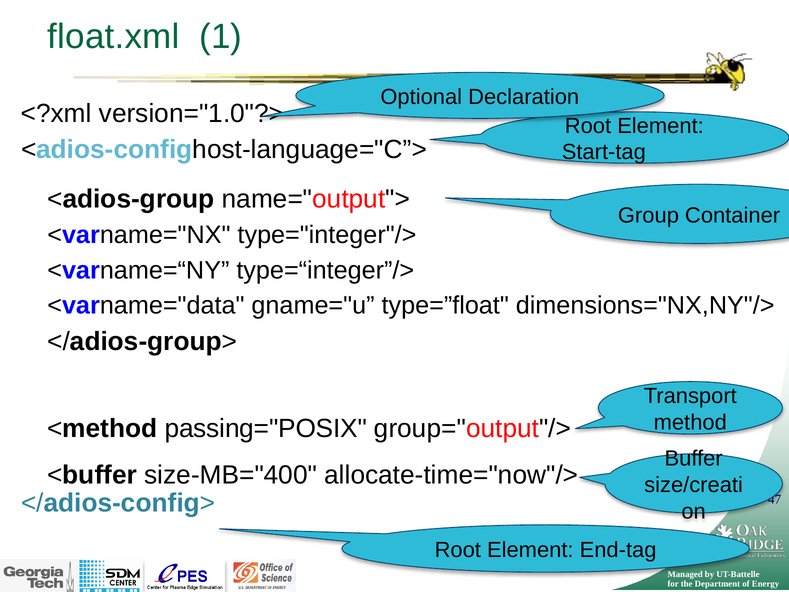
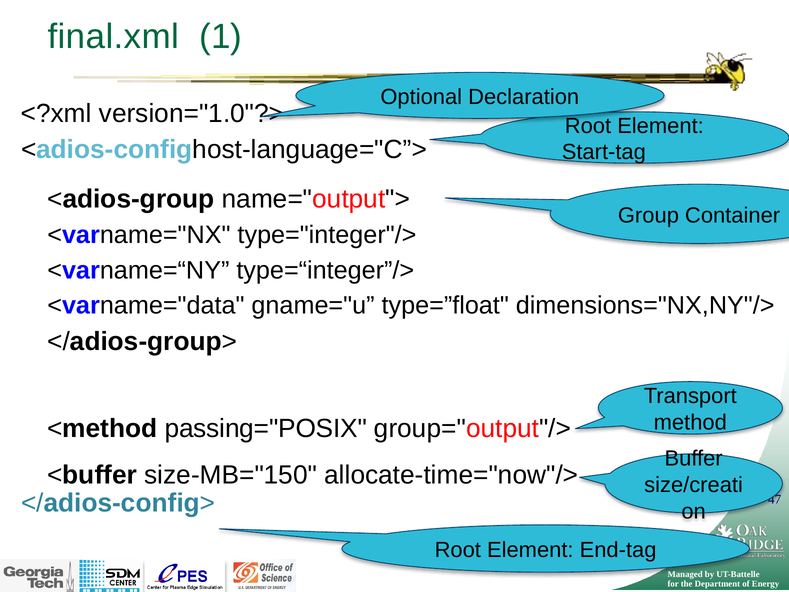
float.xml: float.xml -> final.xml
size-MB="400: size-MB="400 -> size-MB="150
